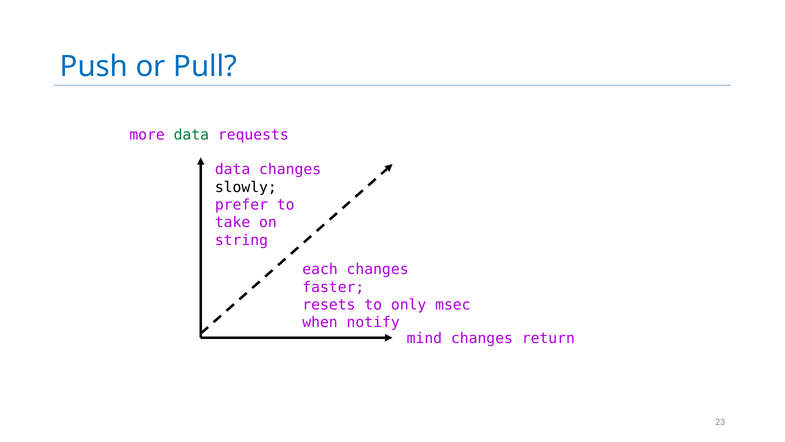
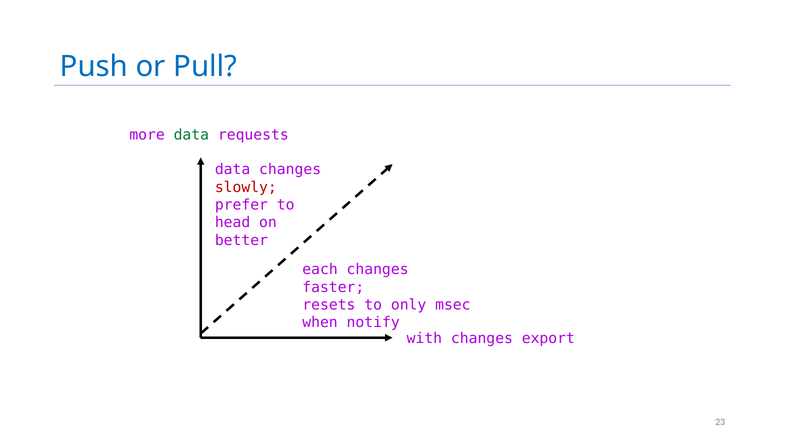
slowly colour: black -> red
take: take -> head
string: string -> better
mind: mind -> with
return: return -> export
